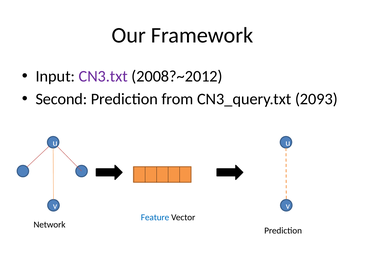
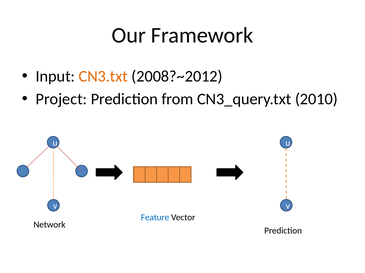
CN3.txt colour: purple -> orange
Second: Second -> Project
2093: 2093 -> 2010
